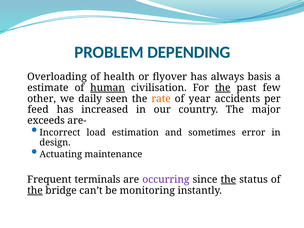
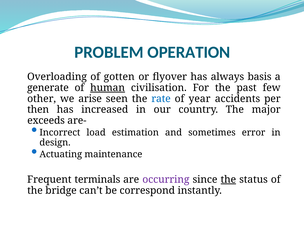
DEPENDING: DEPENDING -> OPERATION
health: health -> gotten
estimate: estimate -> generate
the at (223, 88) underline: present -> none
daily: daily -> arise
rate colour: orange -> blue
feed: feed -> then
the at (35, 190) underline: present -> none
monitoring: monitoring -> correspond
